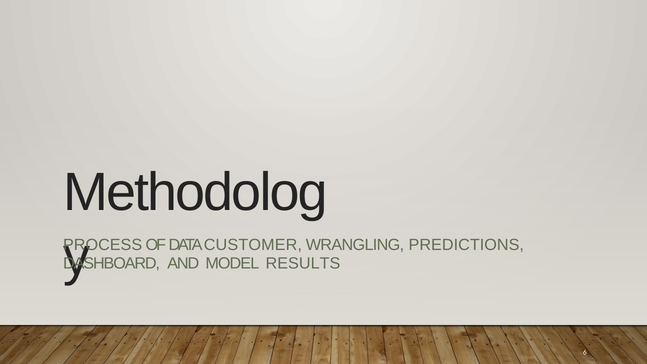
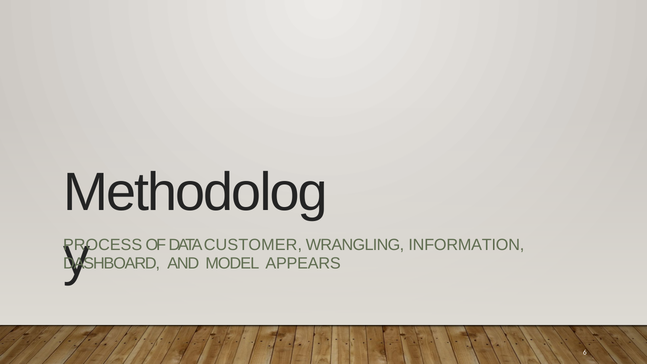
PREDICTIONS: PREDICTIONS -> INFORMATION
RESULTS: RESULTS -> APPEARS
